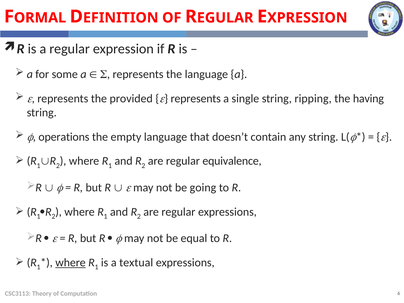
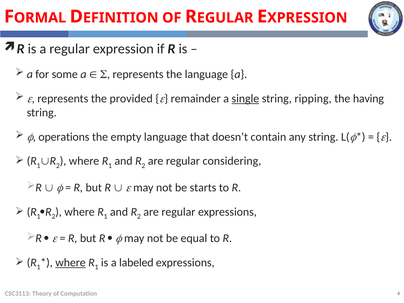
represents at (196, 98): represents -> remainder
single underline: none -> present
equivalence: equivalence -> considering
going: going -> starts
textual: textual -> labeled
